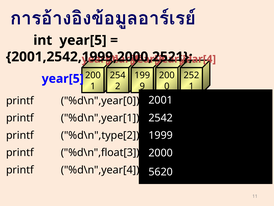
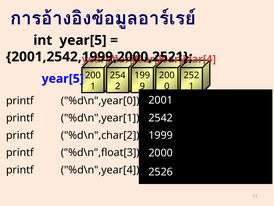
%d\n",type[2: %d\n",type[2 -> %d\n",char[2
5620: 5620 -> 2526
